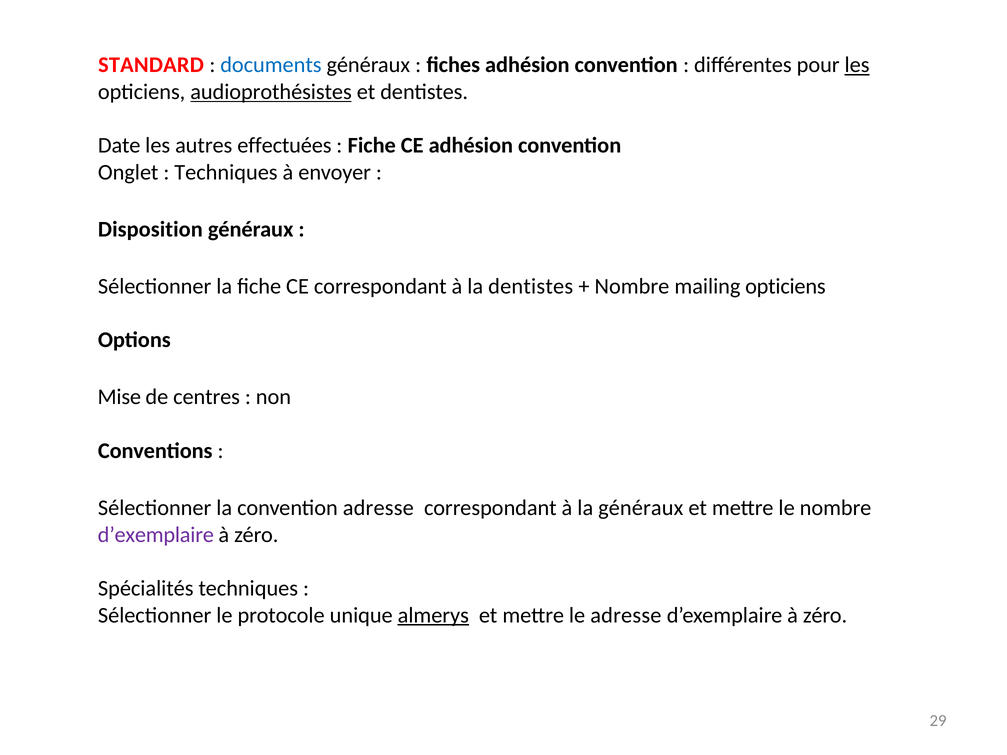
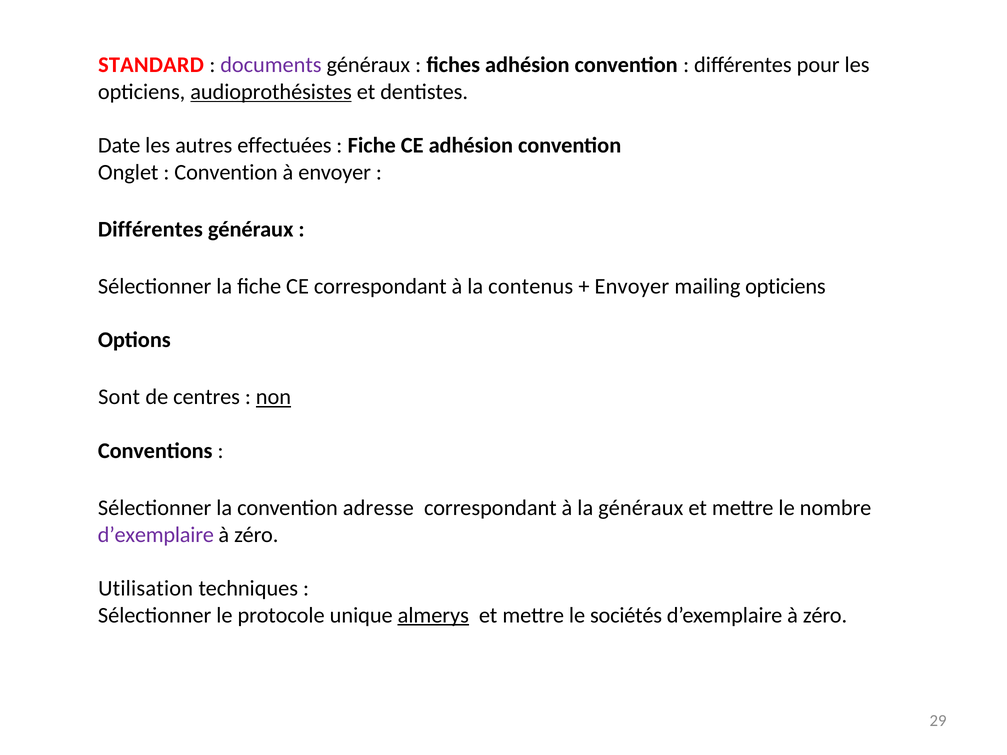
documents colour: blue -> purple
les at (857, 65) underline: present -> none
Techniques at (226, 172): Techniques -> Convention
Disposition at (150, 229): Disposition -> Différentes
la dentistes: dentistes -> contenus
Nombre at (632, 287): Nombre -> Envoyer
Mise: Mise -> Sont
non underline: none -> present
Spécialités: Spécialités -> Utilisation
le adresse: adresse -> sociétés
